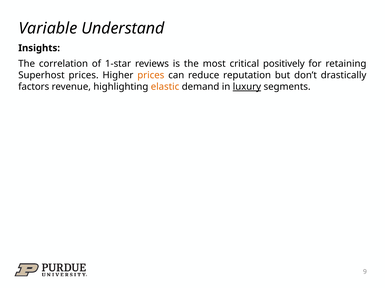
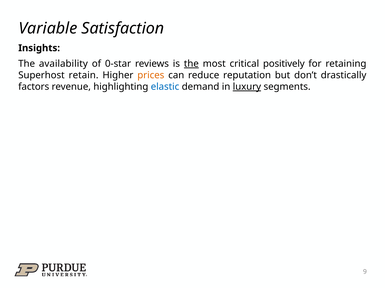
Understand: Understand -> Satisfaction
correlation: correlation -> availability
1-star: 1-star -> 0-star
the at (191, 64) underline: none -> present
Superhost prices: prices -> retain
elastic colour: orange -> blue
